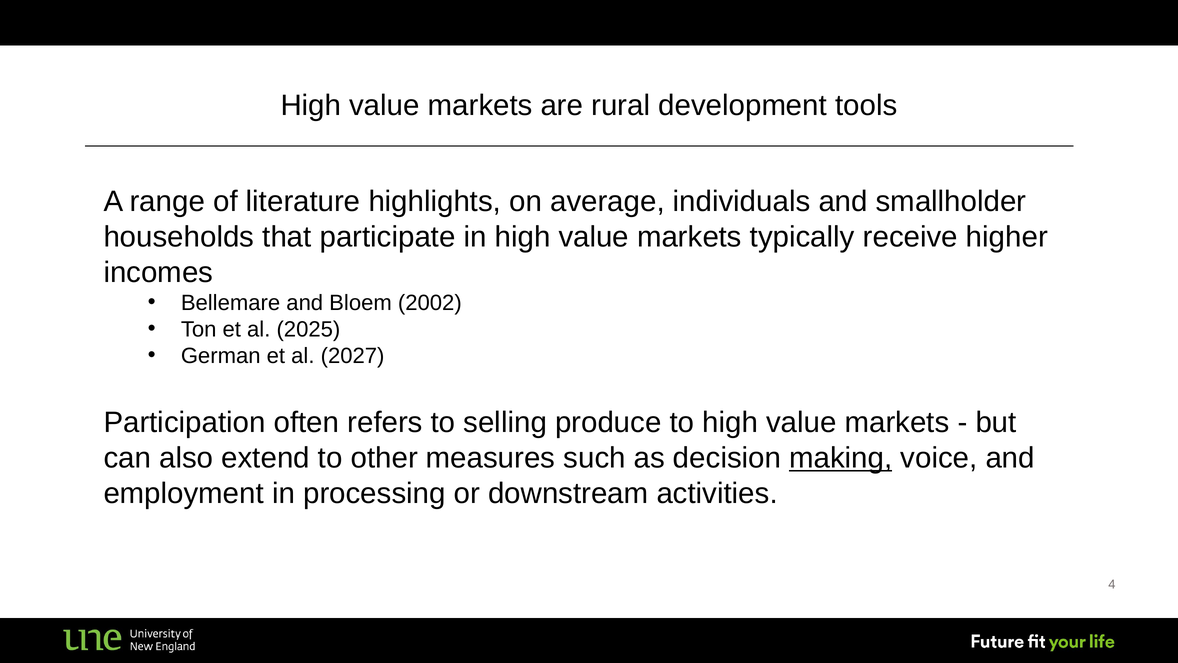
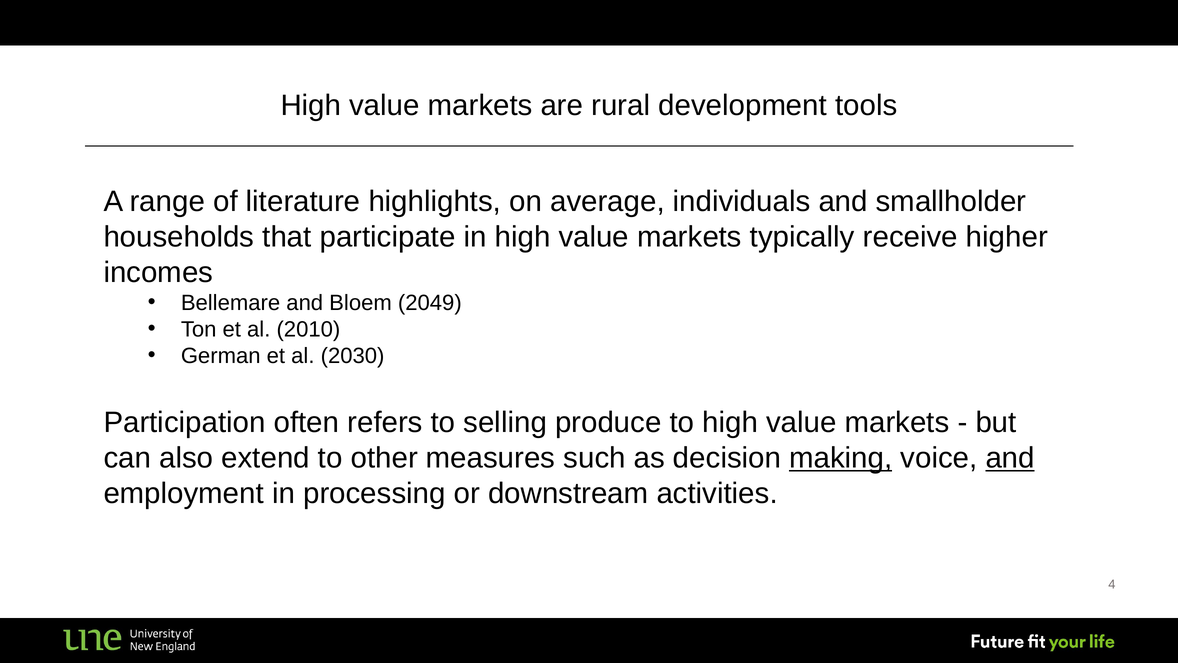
2002: 2002 -> 2049
2025: 2025 -> 2010
2027: 2027 -> 2030
and at (1010, 458) underline: none -> present
